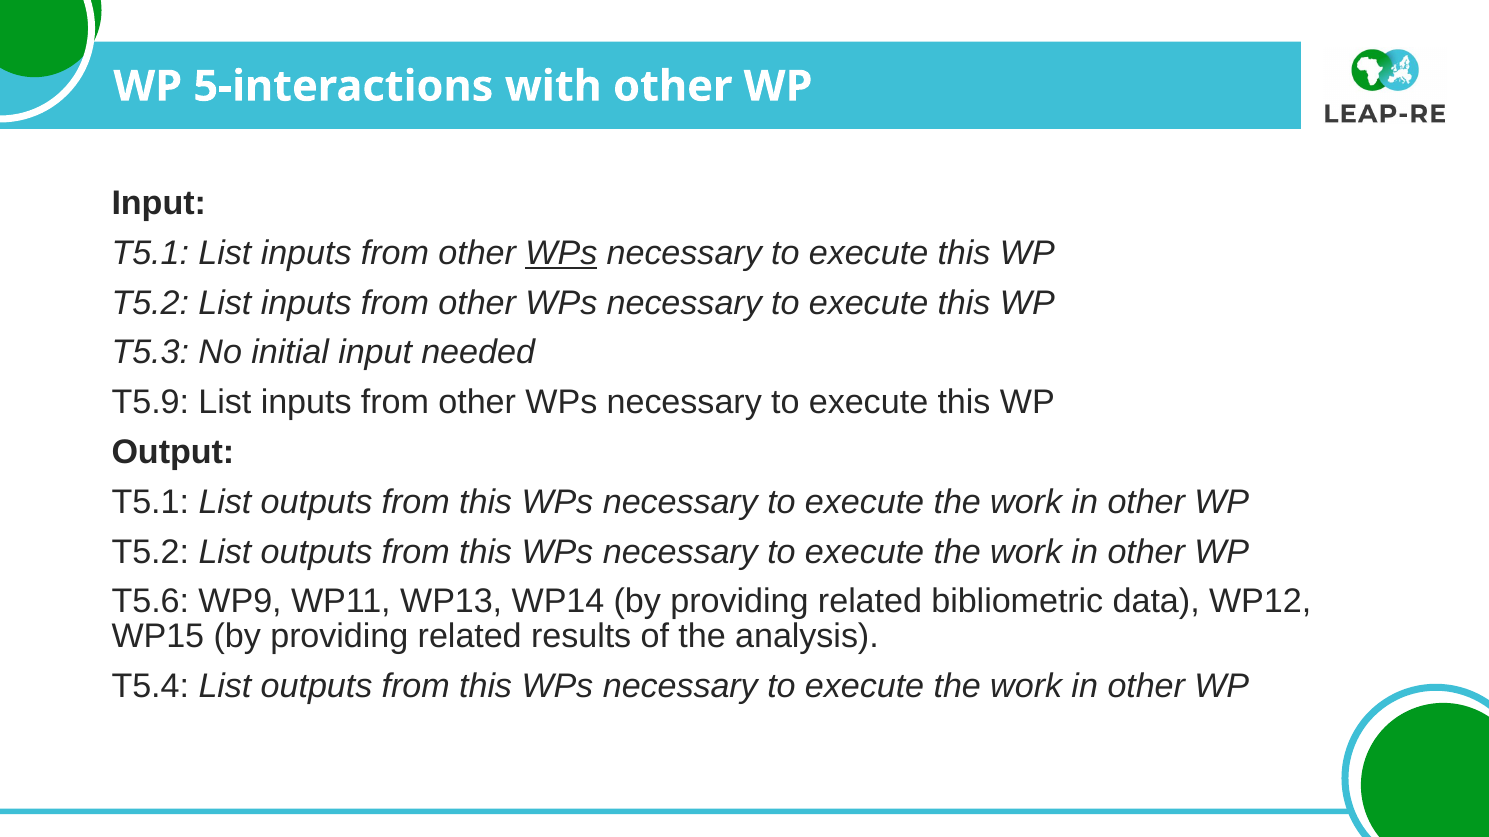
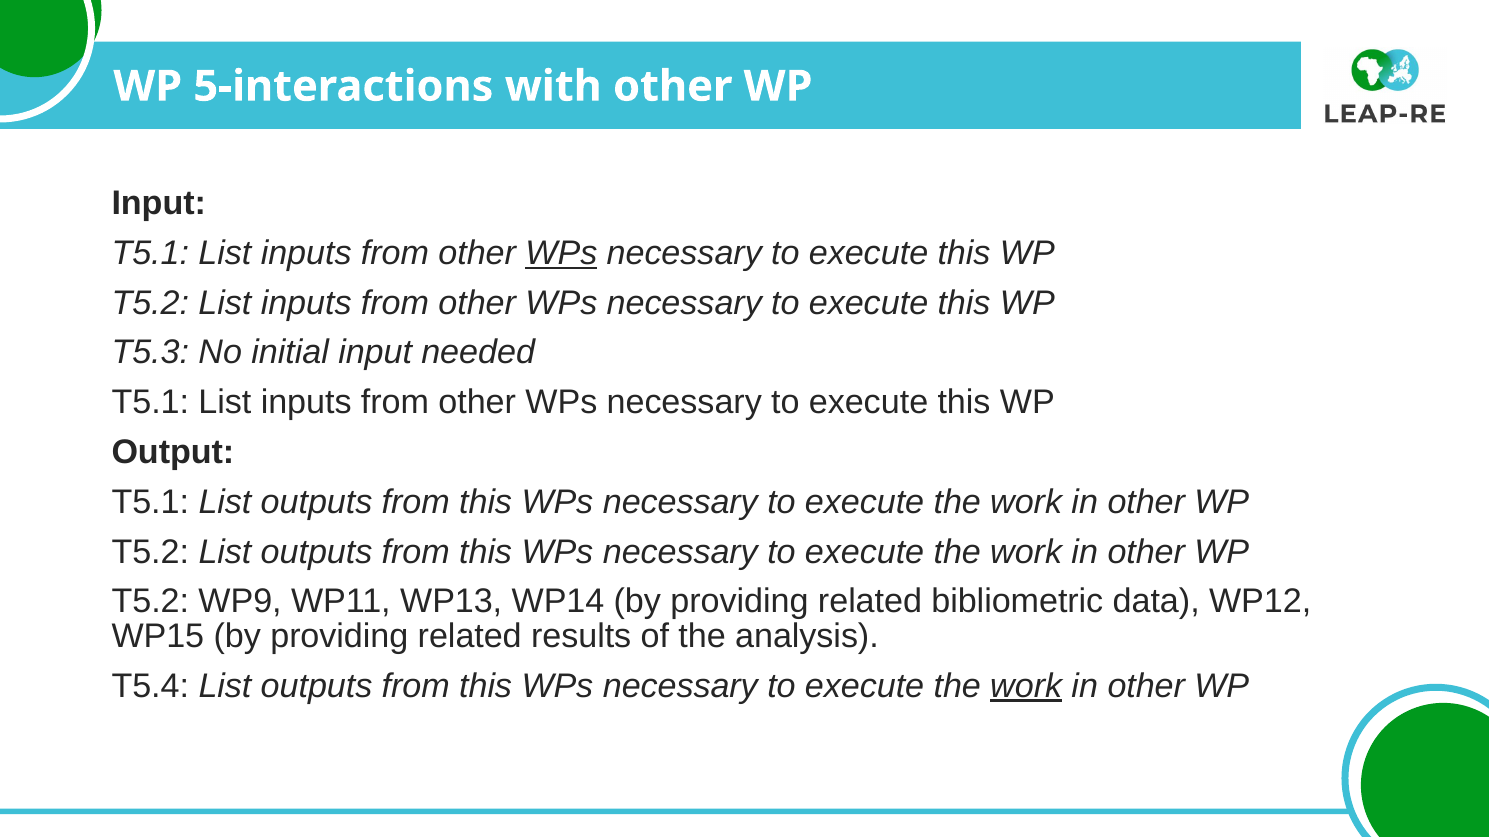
T5.9 at (150, 403): T5.9 -> T5.1
T5.6 at (150, 602): T5.6 -> T5.2
work at (1026, 686) underline: none -> present
